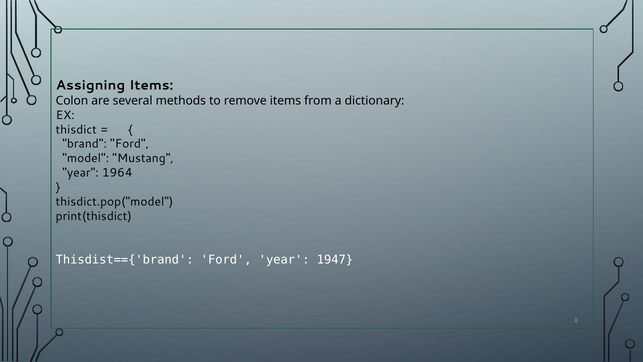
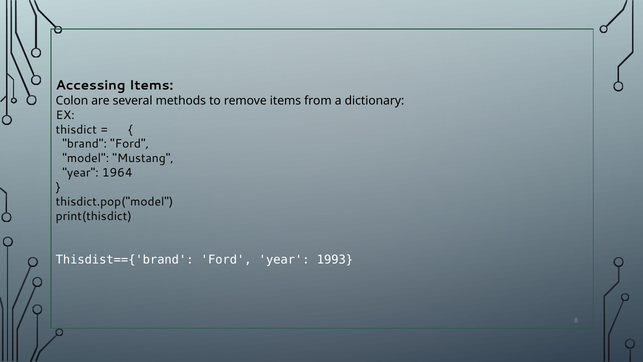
Assigning: Assigning -> Accessing
1947: 1947 -> 1993
